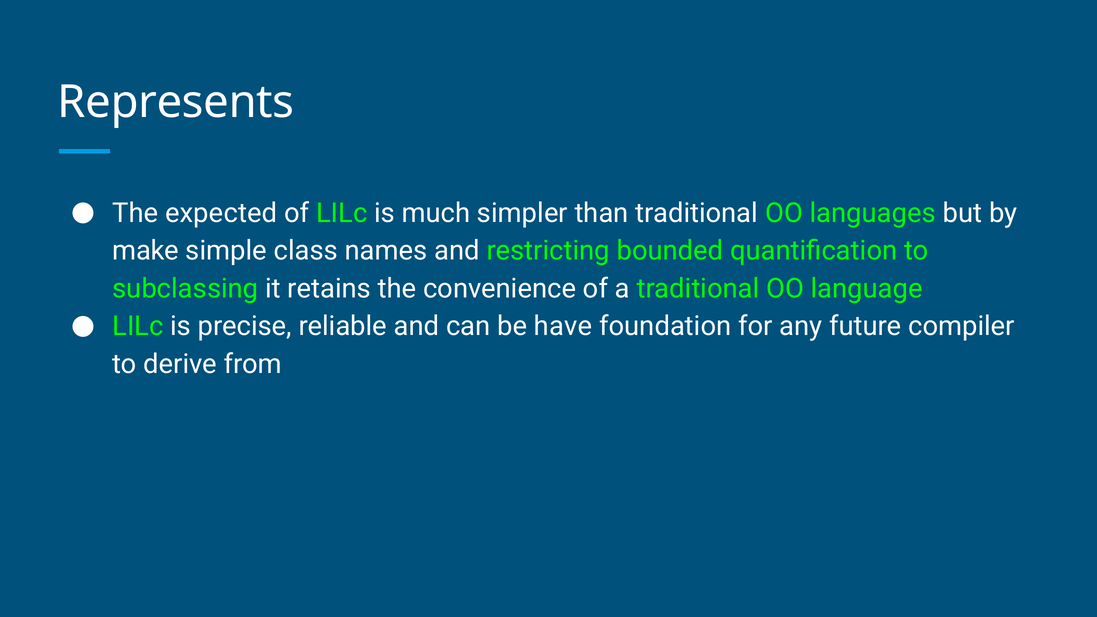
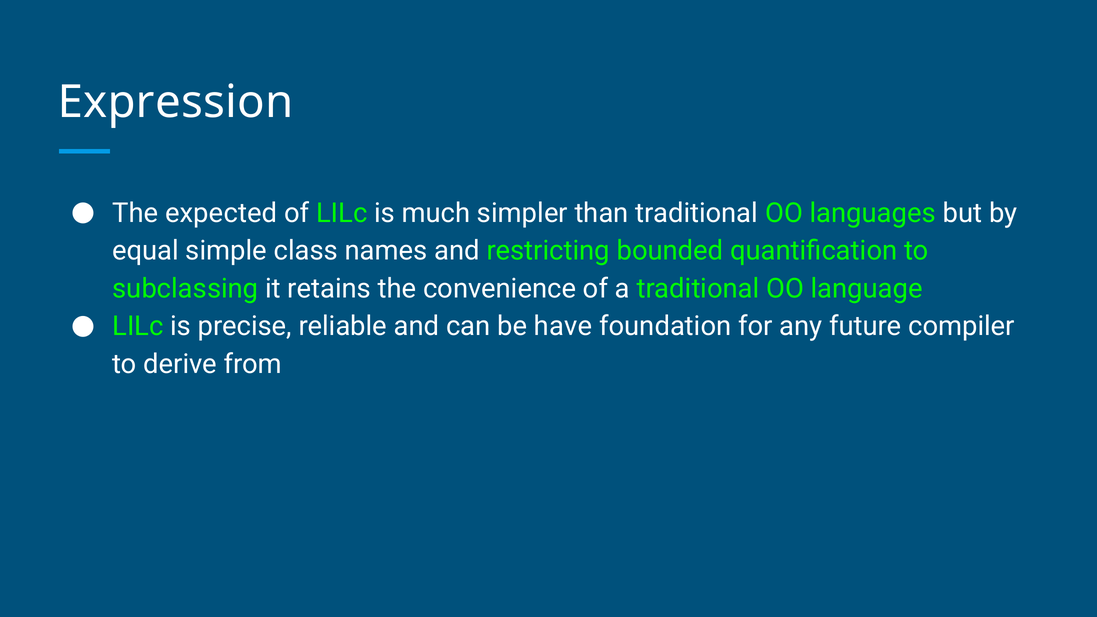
Represents: Represents -> Expression
make: make -> equal
